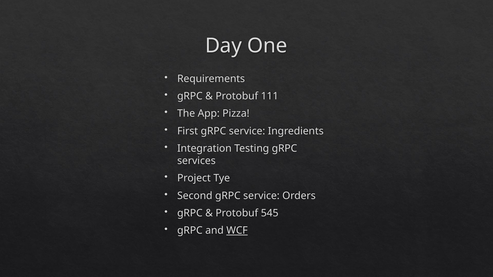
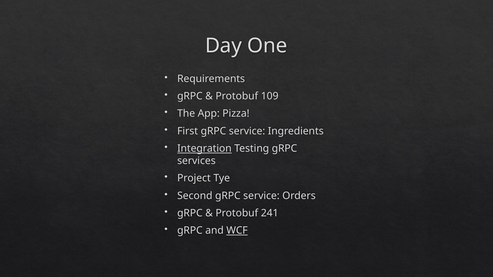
111: 111 -> 109
Integration underline: none -> present
545: 545 -> 241
